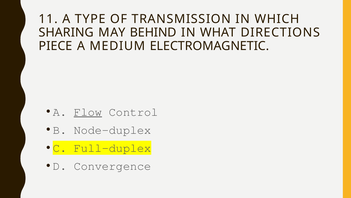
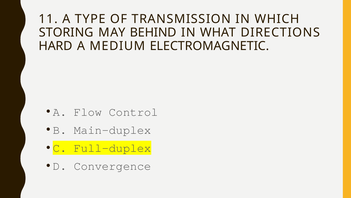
SHARING: SHARING -> STORING
PIECE: PIECE -> HARD
Flow underline: present -> none
Node-duplex: Node-duplex -> Main-duplex
